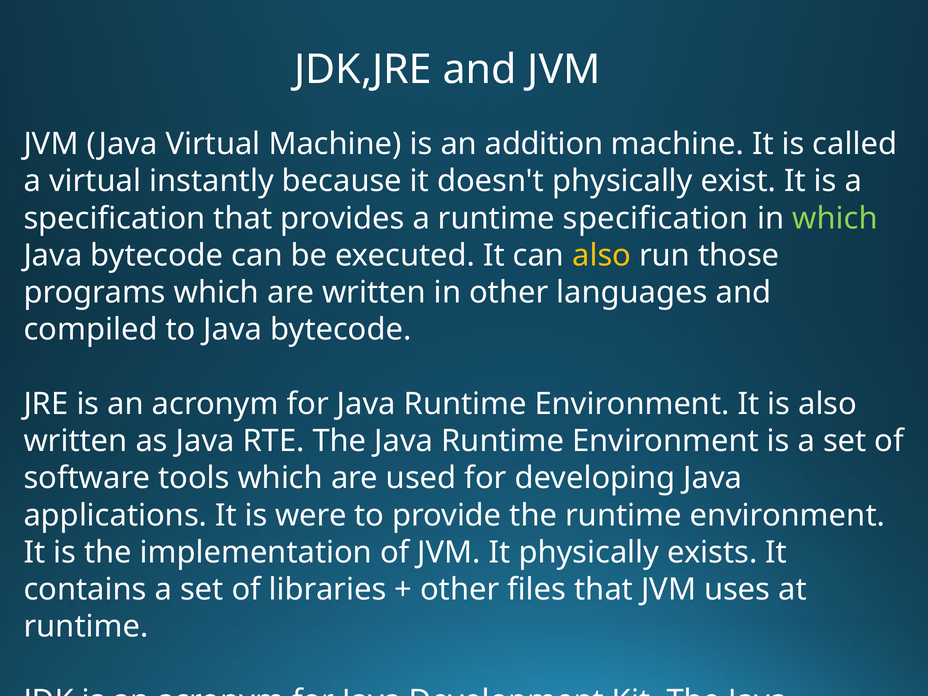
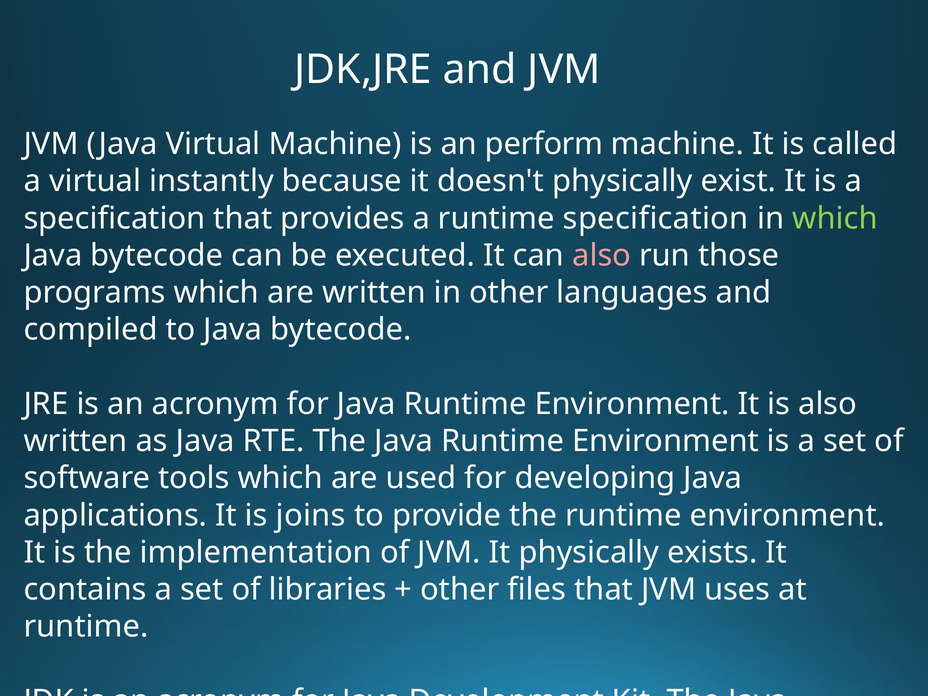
addition: addition -> perform
also at (602, 256) colour: yellow -> pink
were: were -> joins
